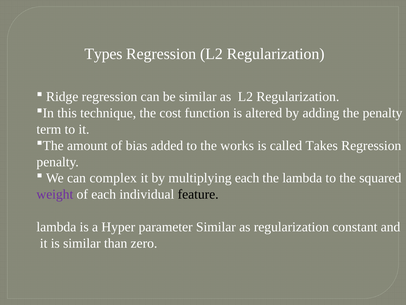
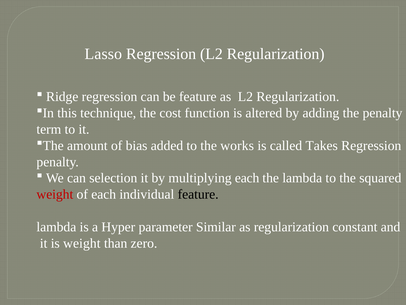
Types: Types -> Lasso
be similar: similar -> feature
complex: complex -> selection
weight at (55, 194) colour: purple -> red
is similar: similar -> weight
